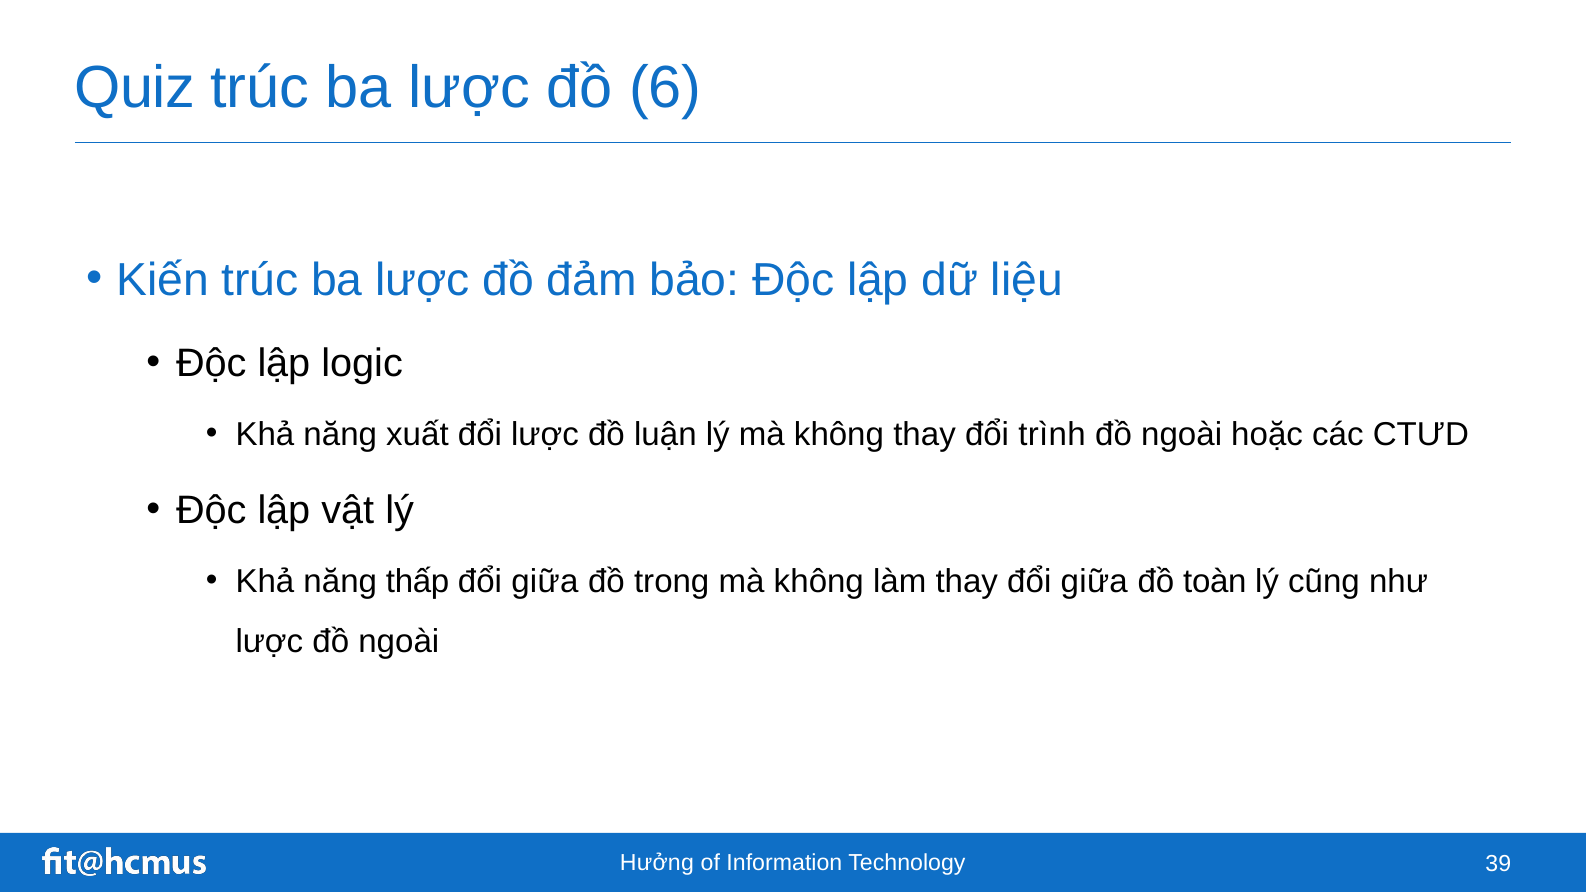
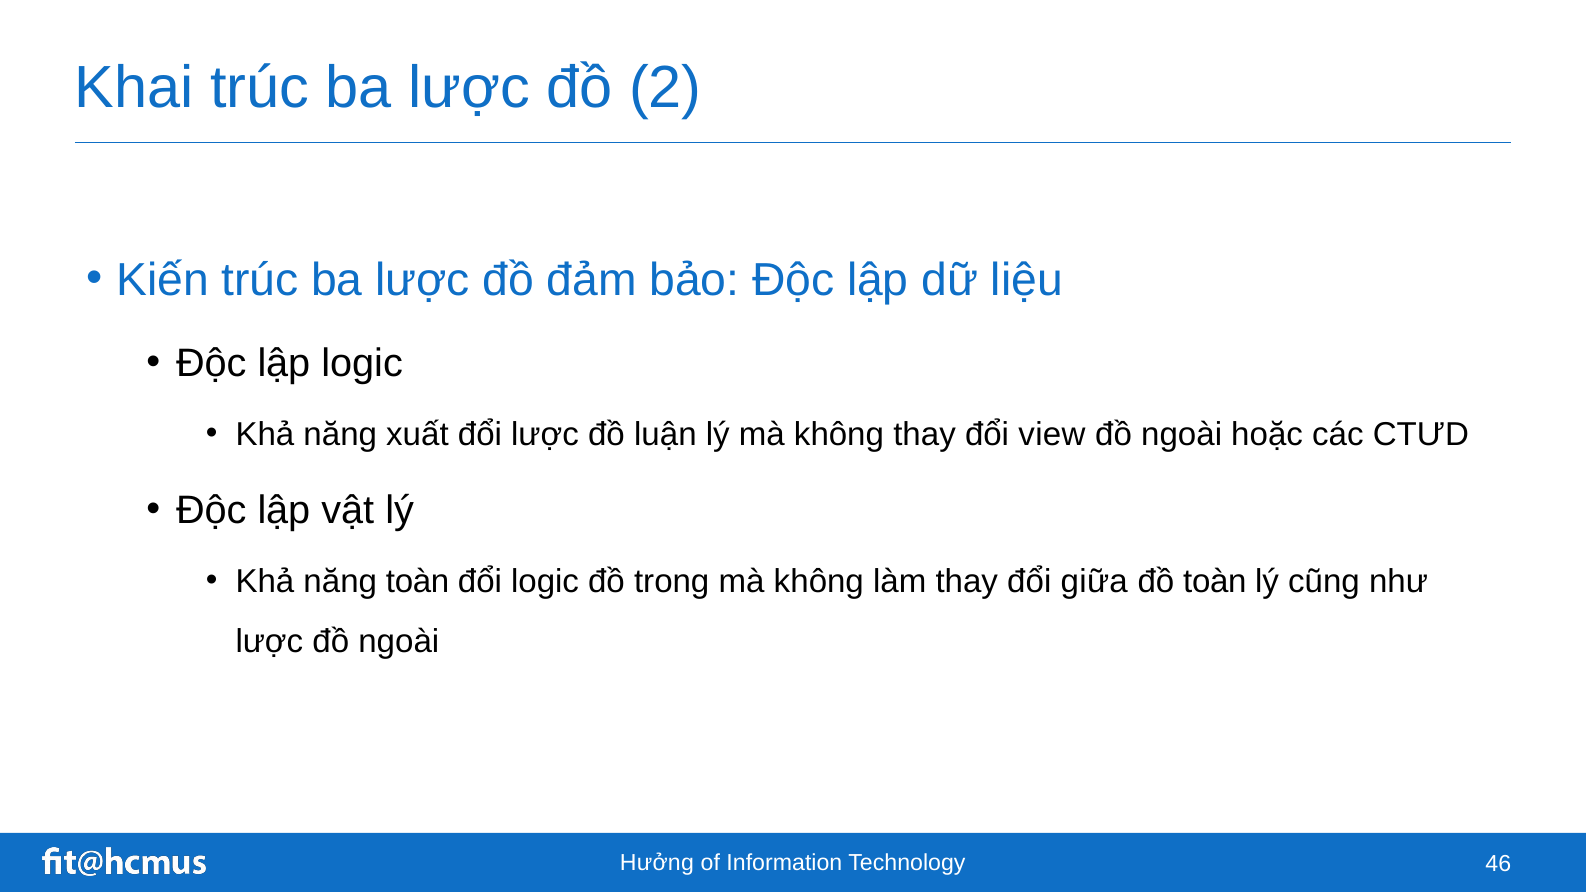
Quiz: Quiz -> Khai
6: 6 -> 2
trình: trình -> view
năng thấp: thấp -> toàn
giữa at (545, 582): giữa -> logic
39: 39 -> 46
